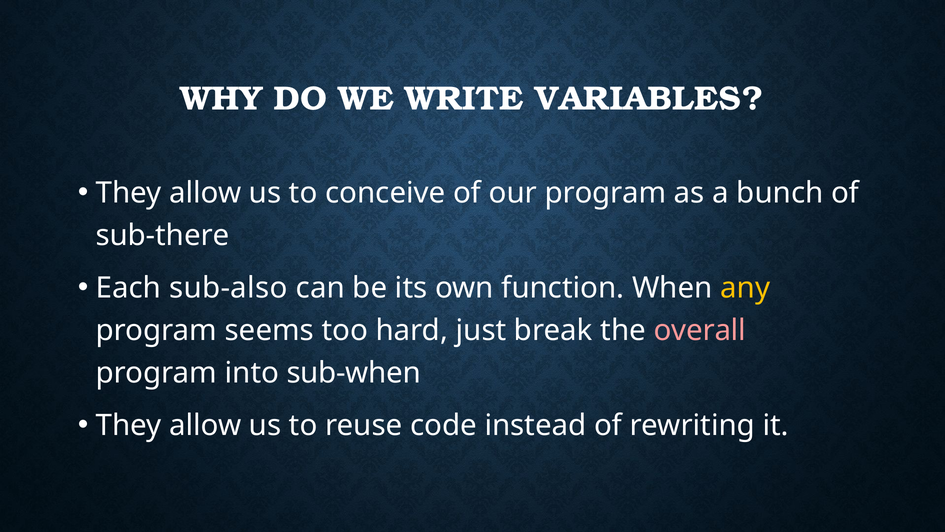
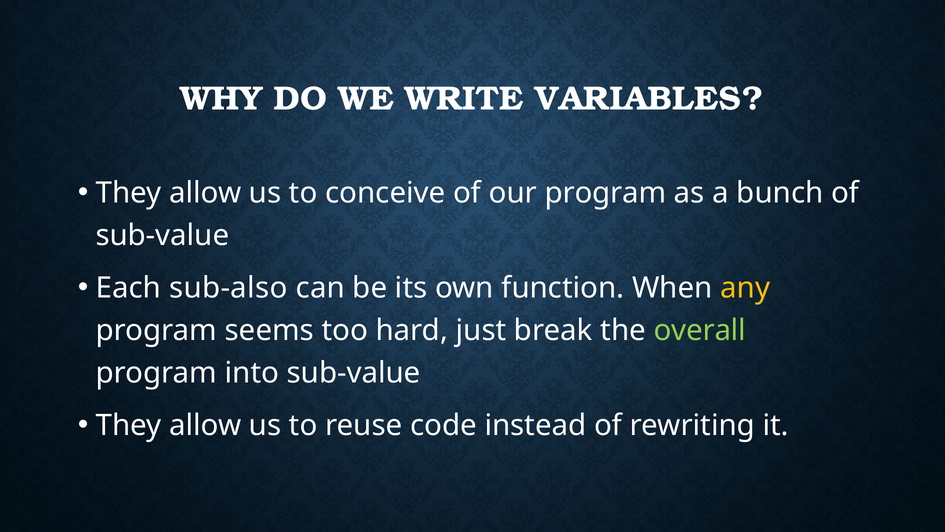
sub-there at (162, 235): sub-there -> sub-value
overall colour: pink -> light green
into sub-when: sub-when -> sub-value
